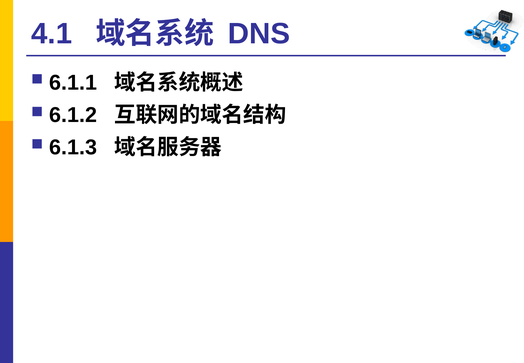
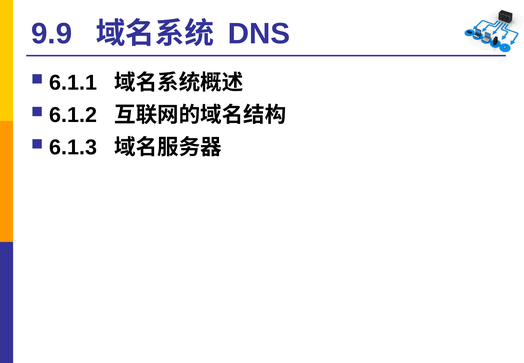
4.1: 4.1 -> 9.9
